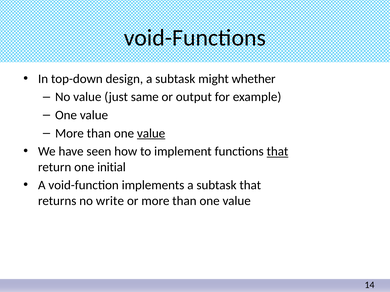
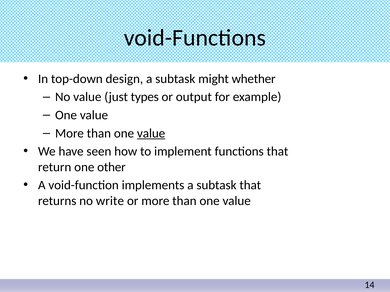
same: same -> types
that at (277, 152) underline: present -> none
initial: initial -> other
